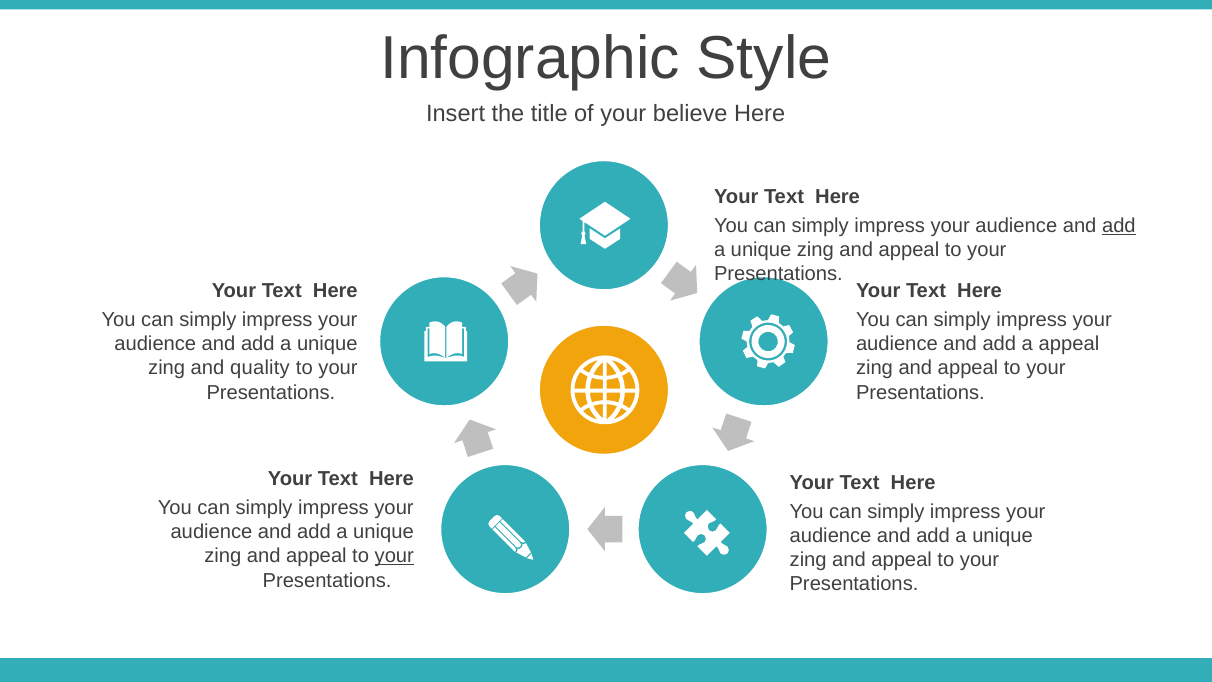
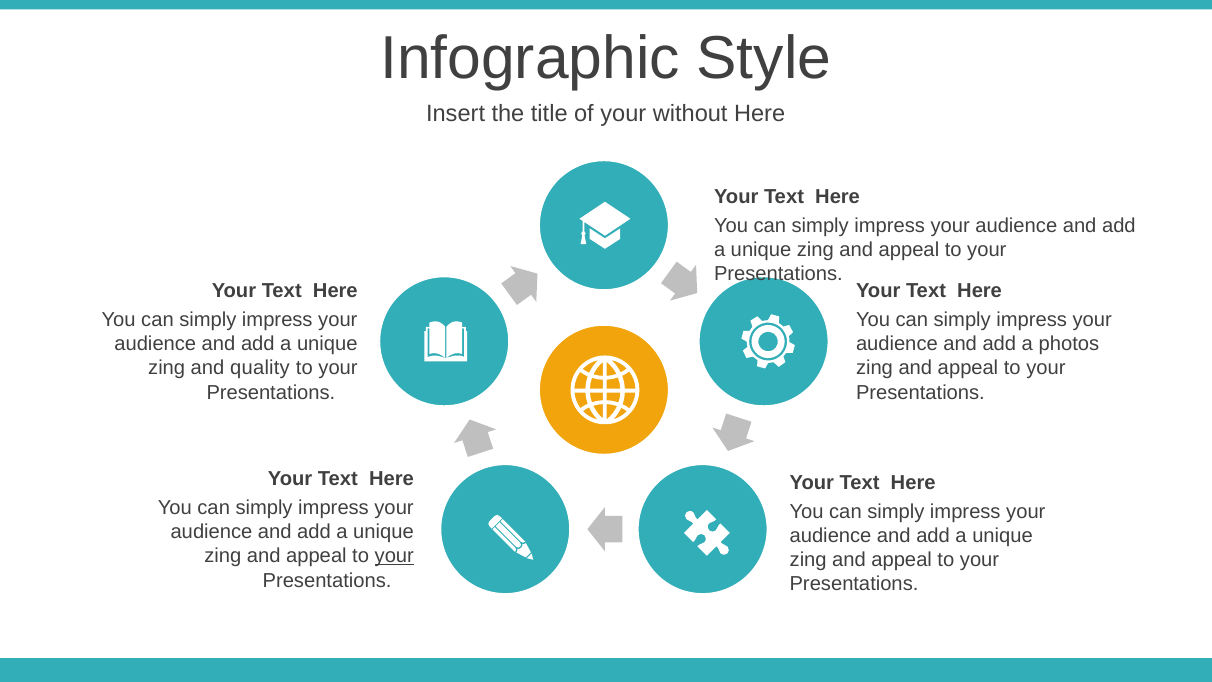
believe: believe -> without
add at (1119, 226) underline: present -> none
a appeal: appeal -> photos
